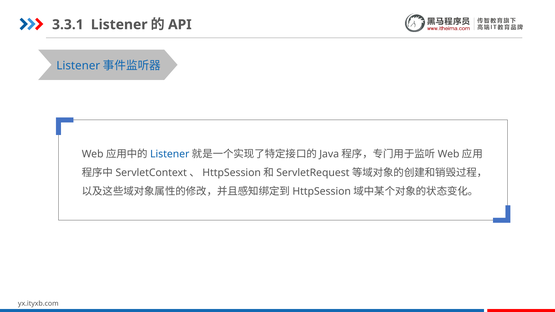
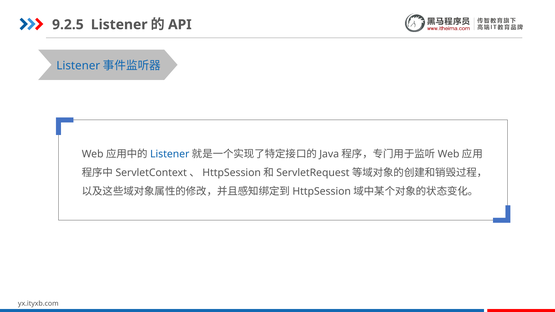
3.3.1: 3.3.1 -> 9.2.5
